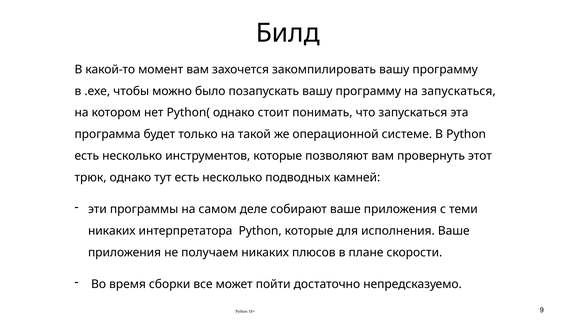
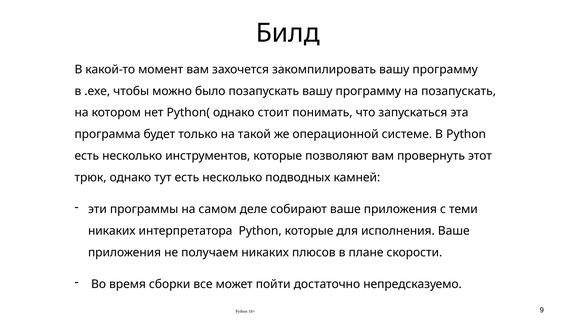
на запускаться: запускаться -> позапускать
